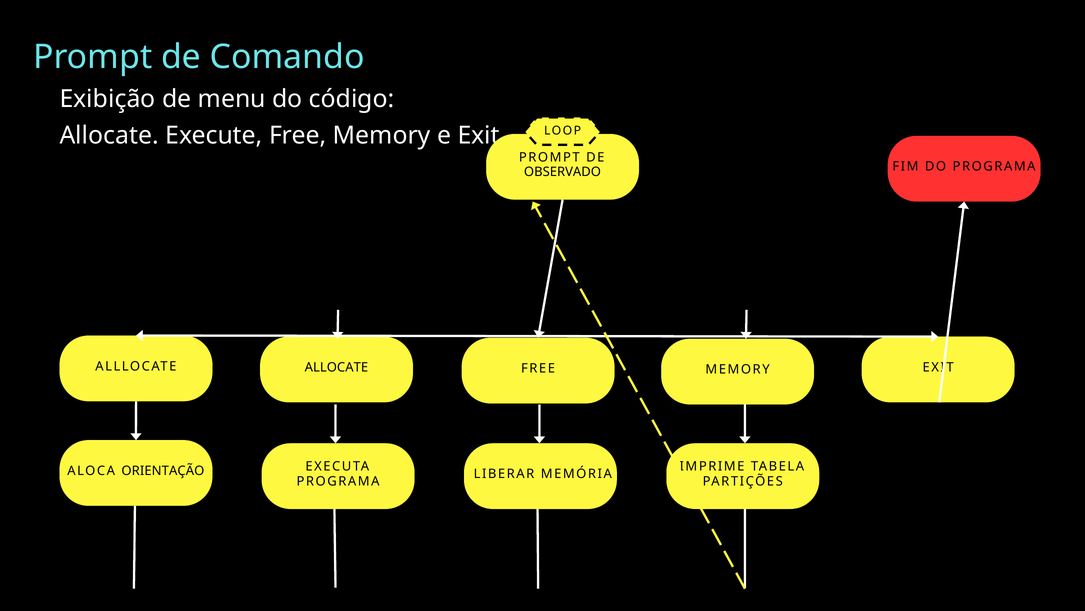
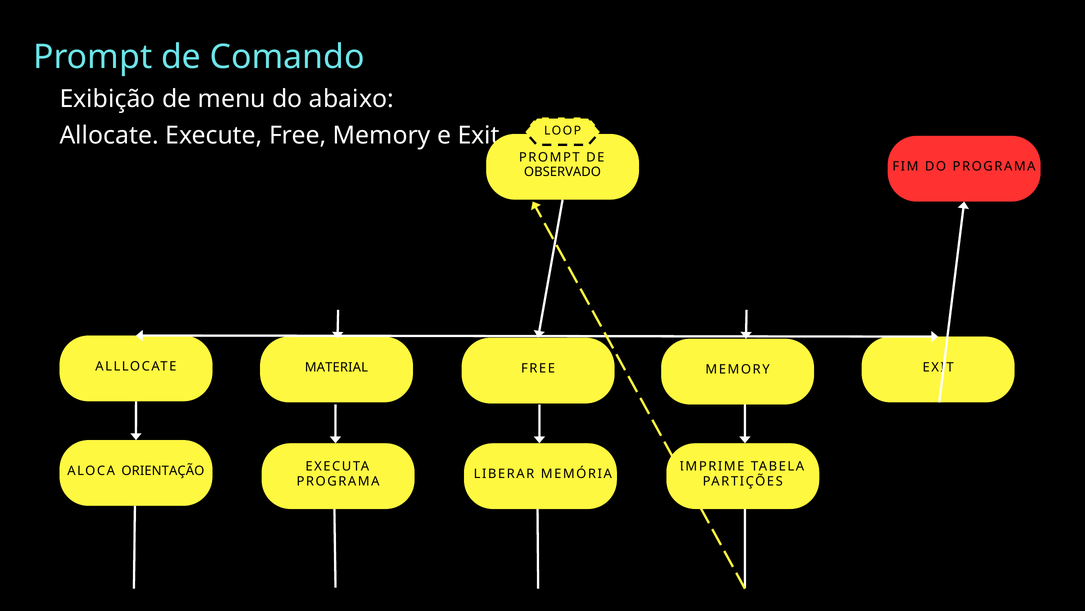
código: código -> abaixo
ALLLOCATE ALLOCATE: ALLOCATE -> MATERIAL
